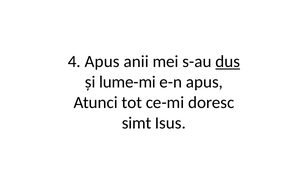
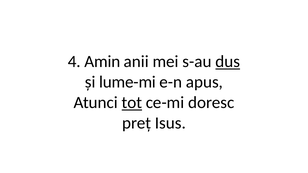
4 Apus: Apus -> Amin
tot underline: none -> present
simt: simt -> preț
